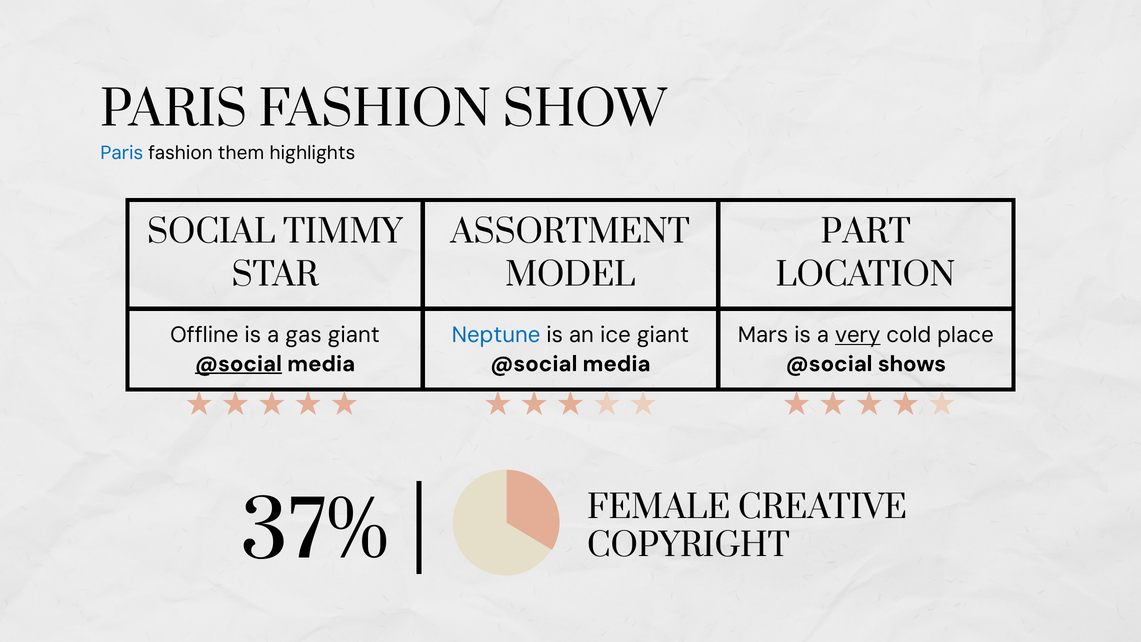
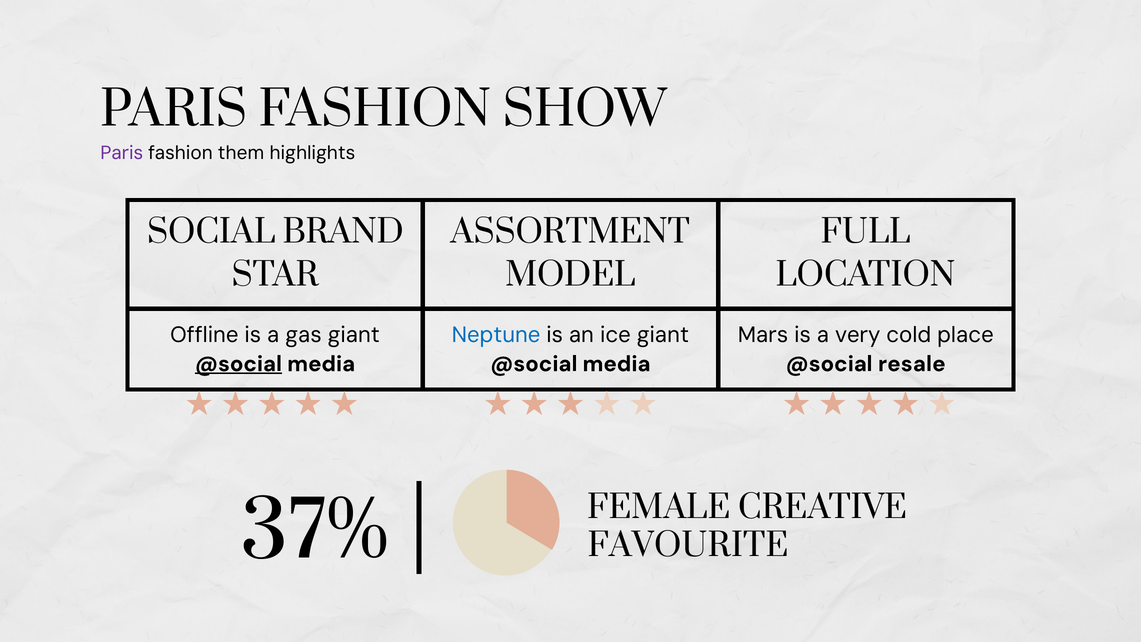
Paris at (122, 153) colour: blue -> purple
TIMMY: TIMMY -> BRAND
PART: PART -> FULL
very underline: present -> none
shows: shows -> resale
COPYRIGHT: COPYRIGHT -> FAVOURITE
